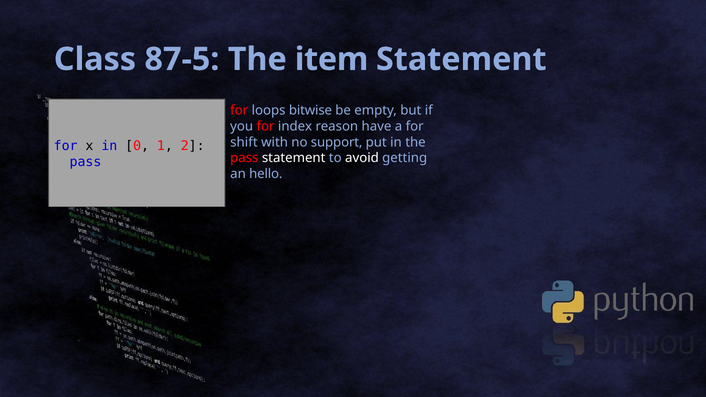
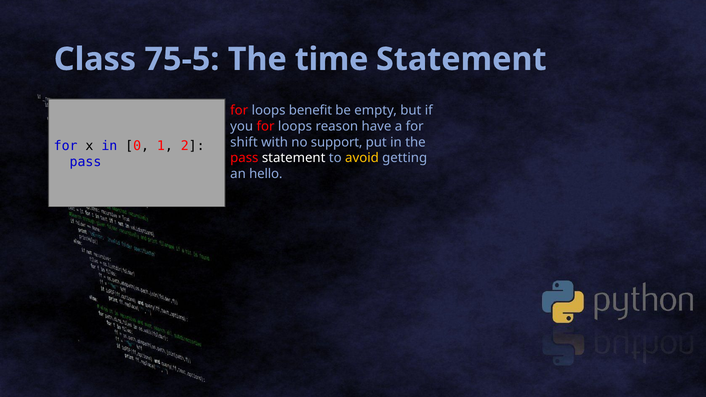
87-5: 87-5 -> 75-5
item: item -> time
bitwise: bitwise -> benefit
you for index: index -> loops
avoid colour: white -> yellow
